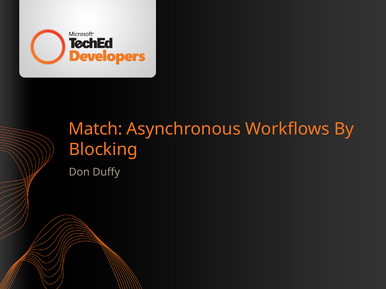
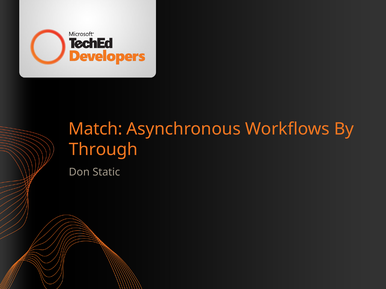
Blocking: Blocking -> Through
Duffy: Duffy -> Static
